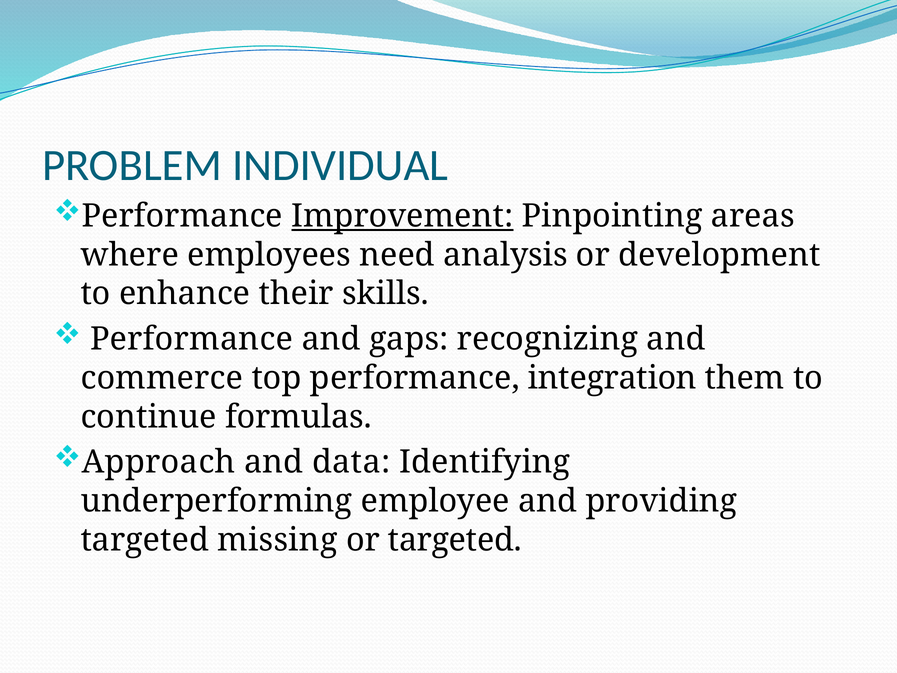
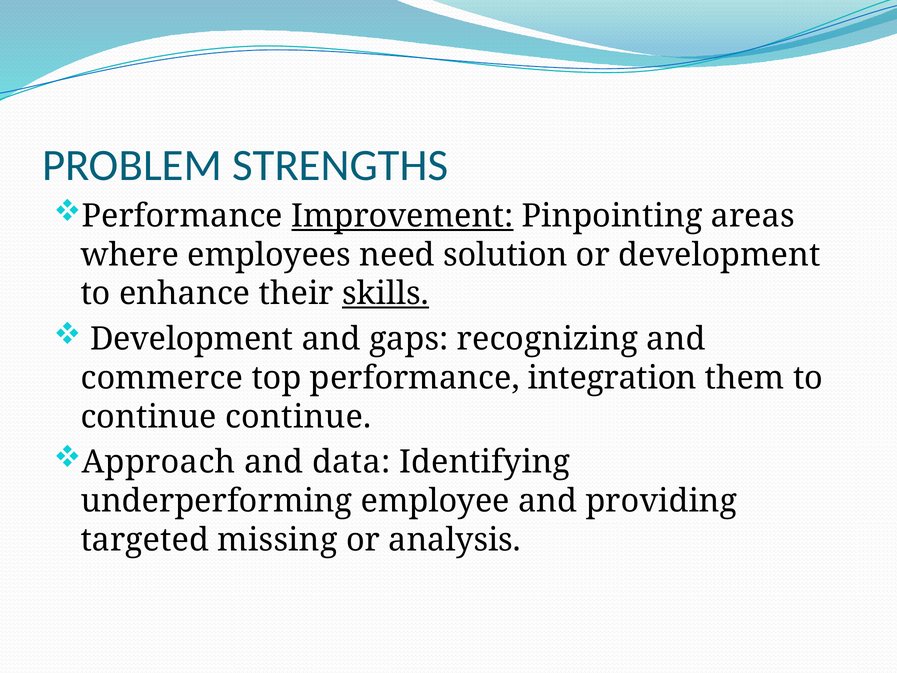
INDIVIDUAL: INDIVIDUAL -> STRENGTHS
analysis: analysis -> solution
skills underline: none -> present
Performance at (192, 339): Performance -> Development
continue formulas: formulas -> continue
or targeted: targeted -> analysis
